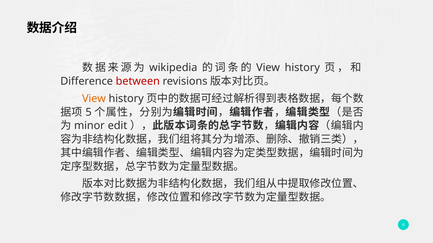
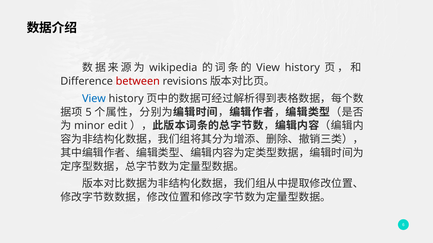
View at (94, 99) colour: orange -> blue
